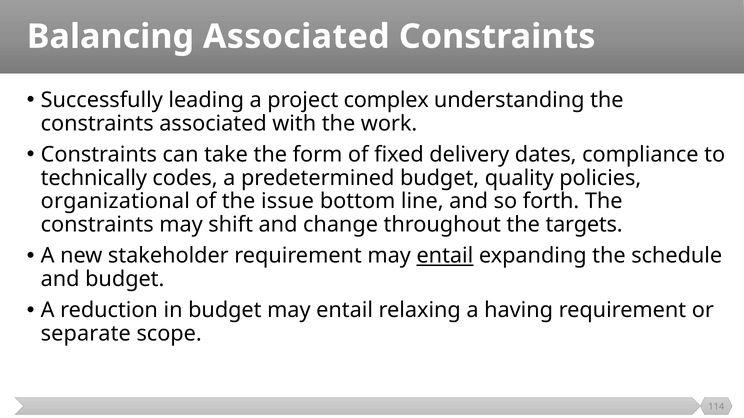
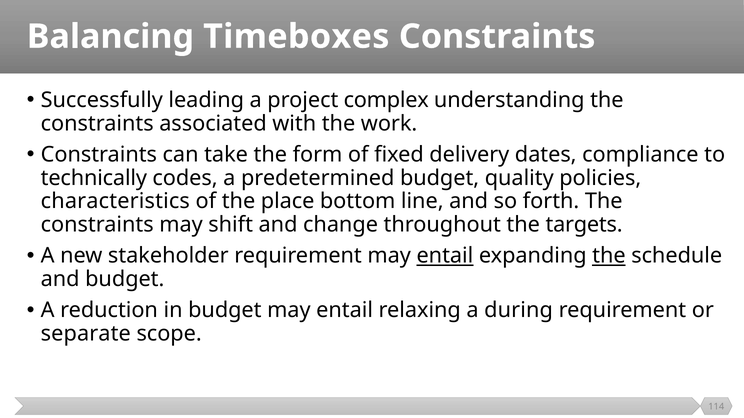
Balancing Associated: Associated -> Timeboxes
organizational: organizational -> characteristics
issue: issue -> place
the at (609, 256) underline: none -> present
having: having -> during
